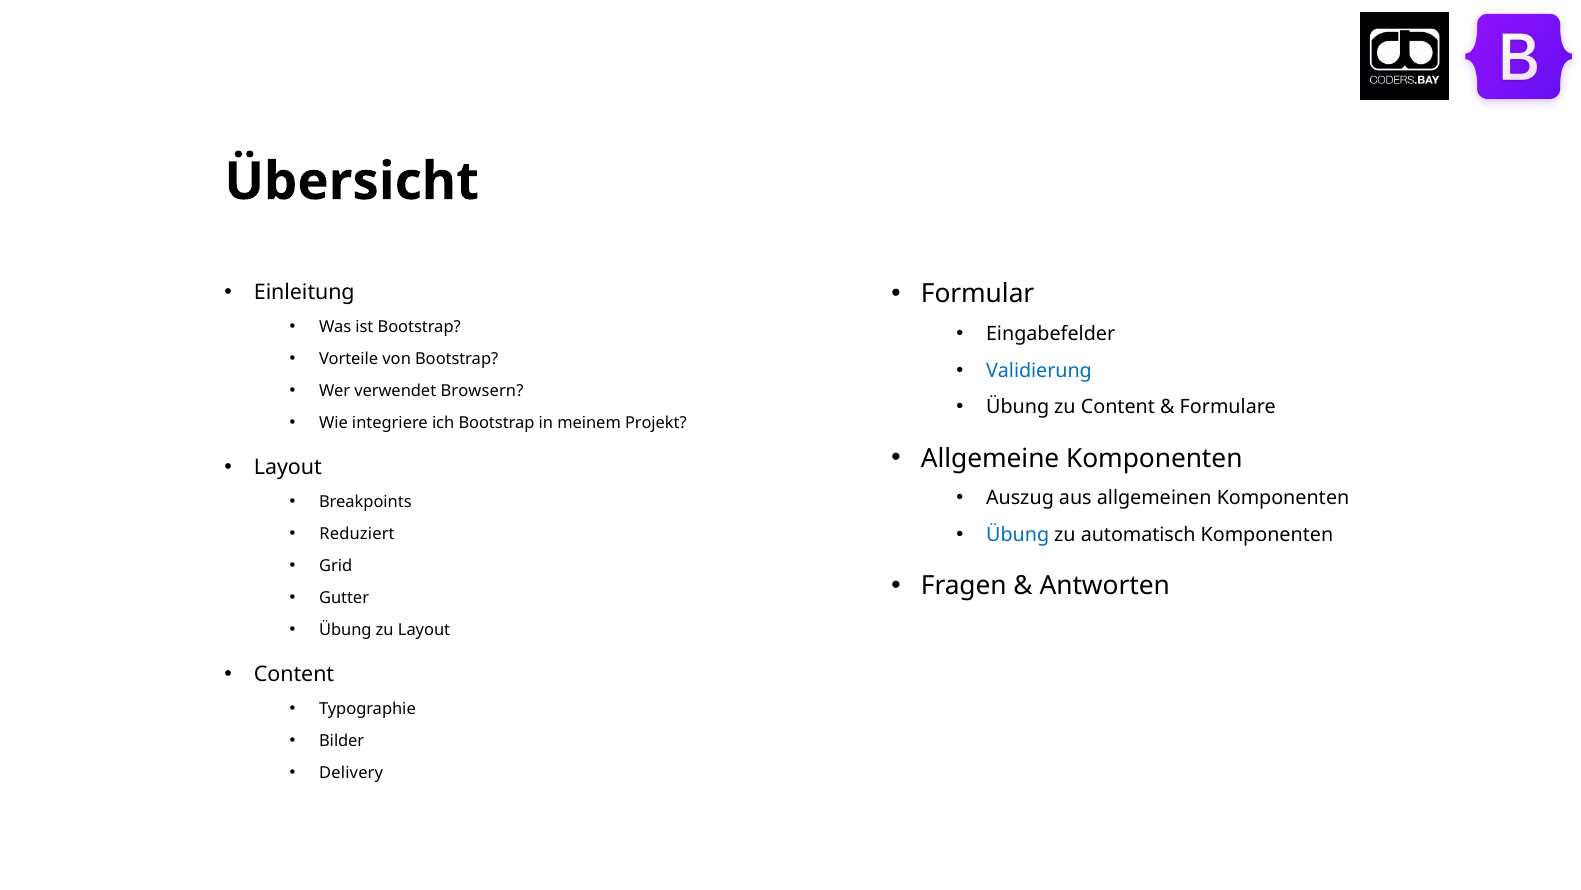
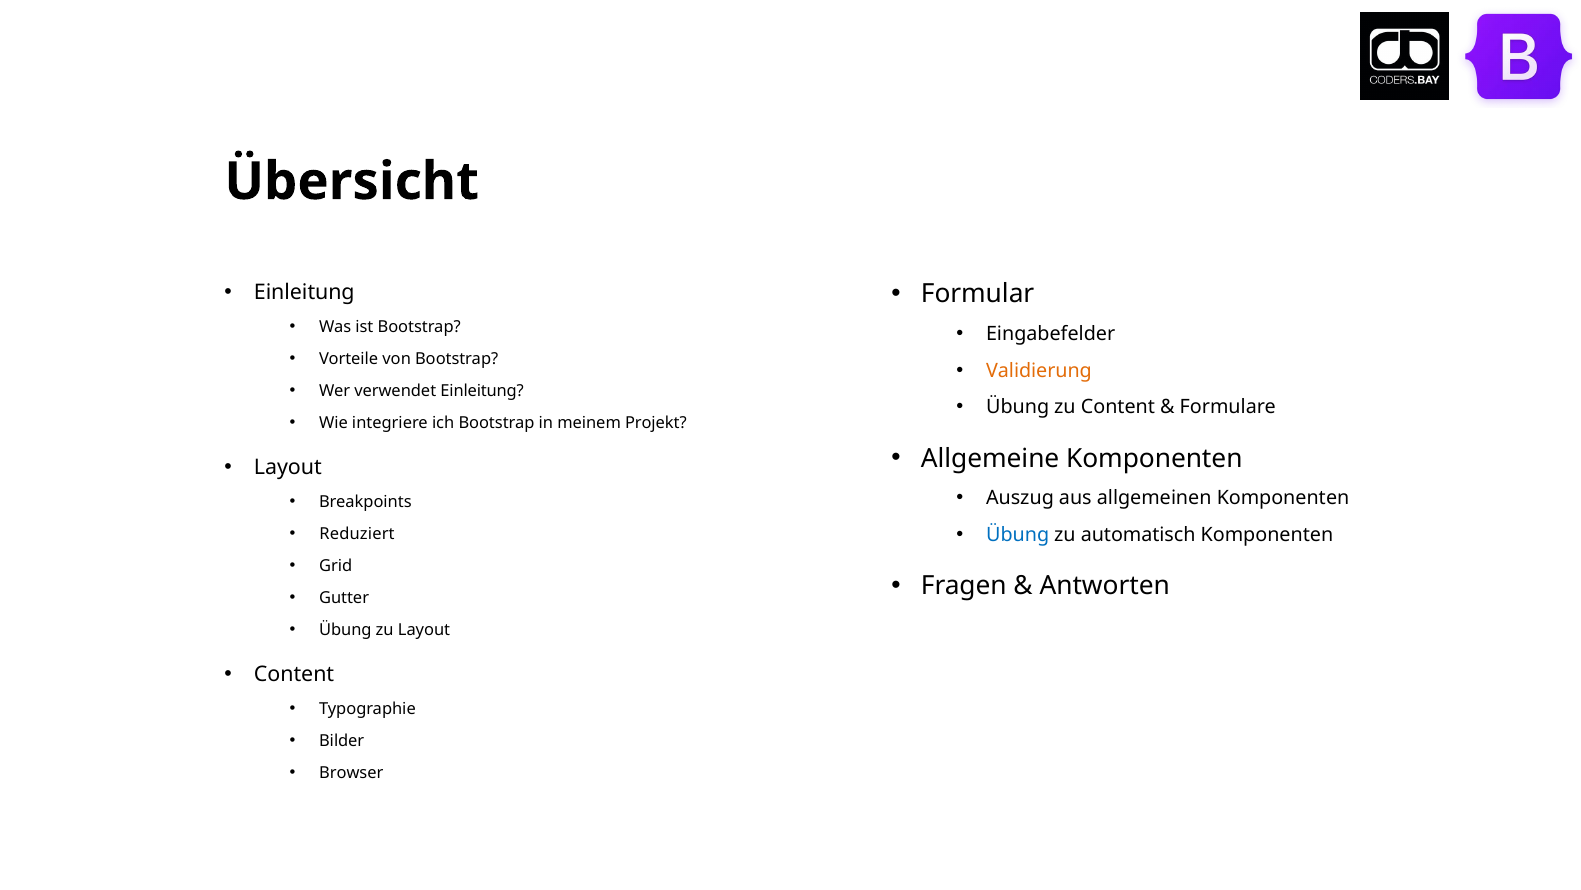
Validierung colour: blue -> orange
verwendet Browsern: Browsern -> Einleitung
Delivery: Delivery -> Browser
